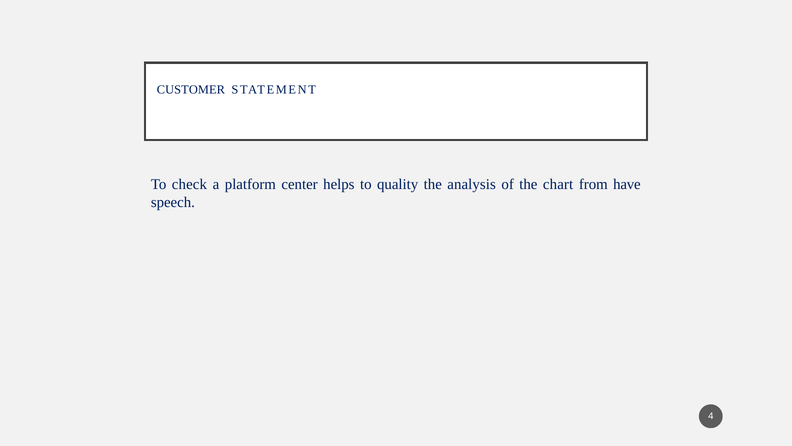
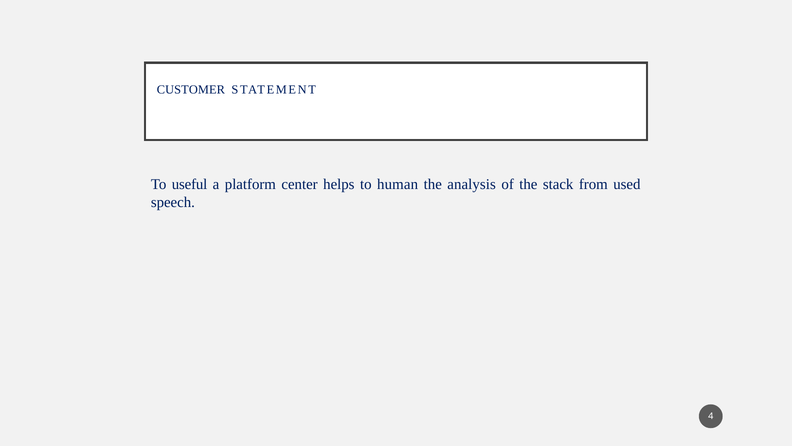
check: check -> useful
quality: quality -> human
chart: chart -> stack
have: have -> used
